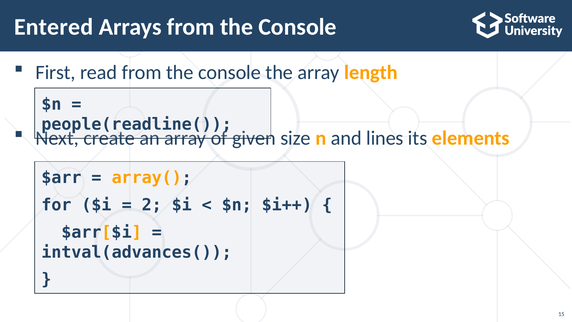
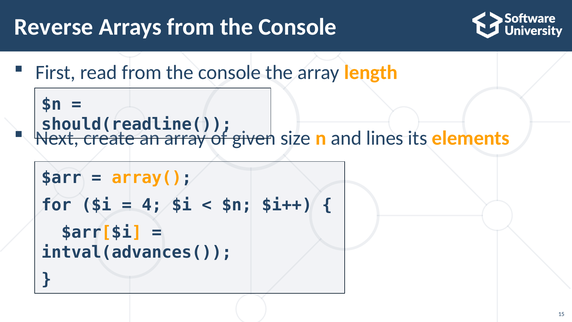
Entered: Entered -> Reverse
people(readline(: people(readline( -> should(readline(
2: 2 -> 4
